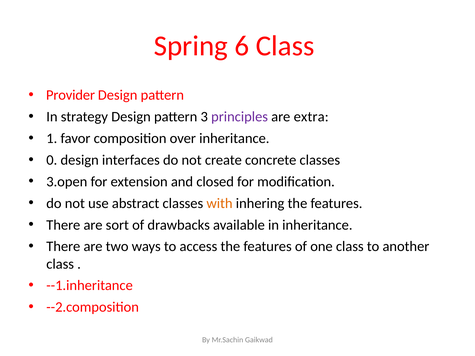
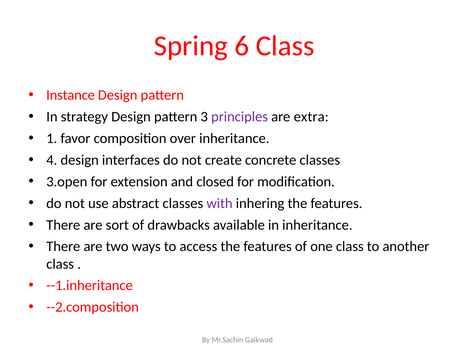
Provider: Provider -> Instance
0: 0 -> 4
with colour: orange -> purple
